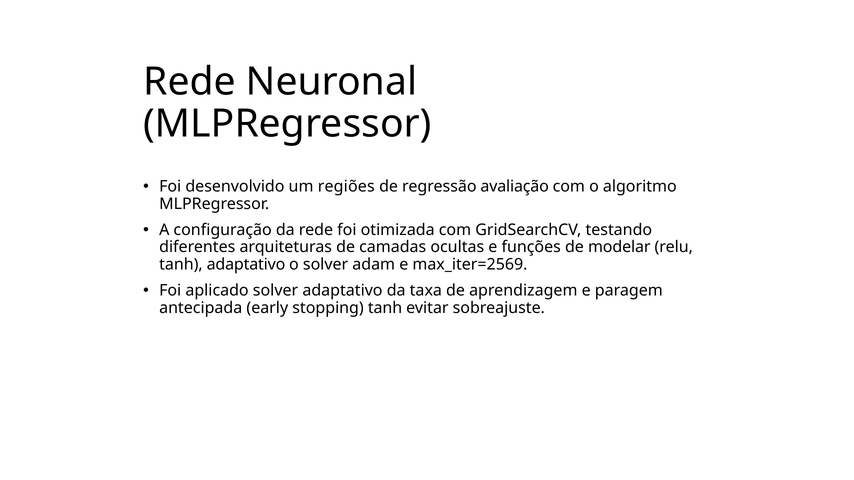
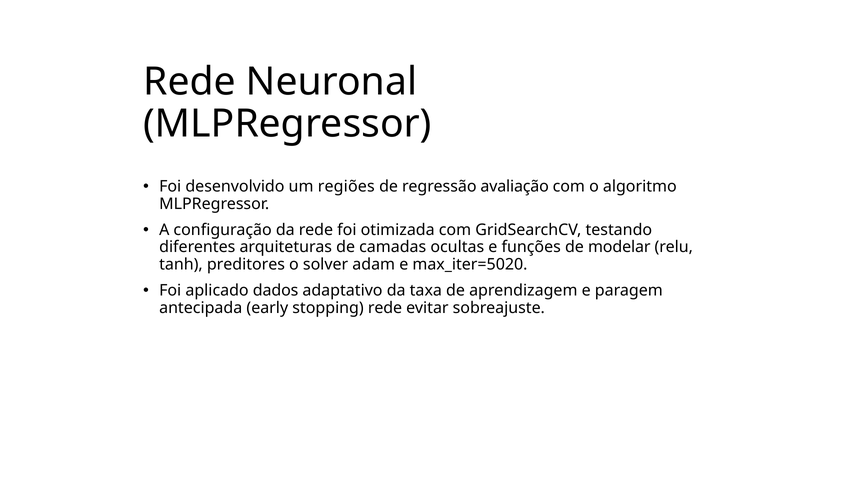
tanh adaptativo: adaptativo -> preditores
max_iter=2569: max_iter=2569 -> max_iter=5020
aplicado solver: solver -> dados
stopping tanh: tanh -> rede
